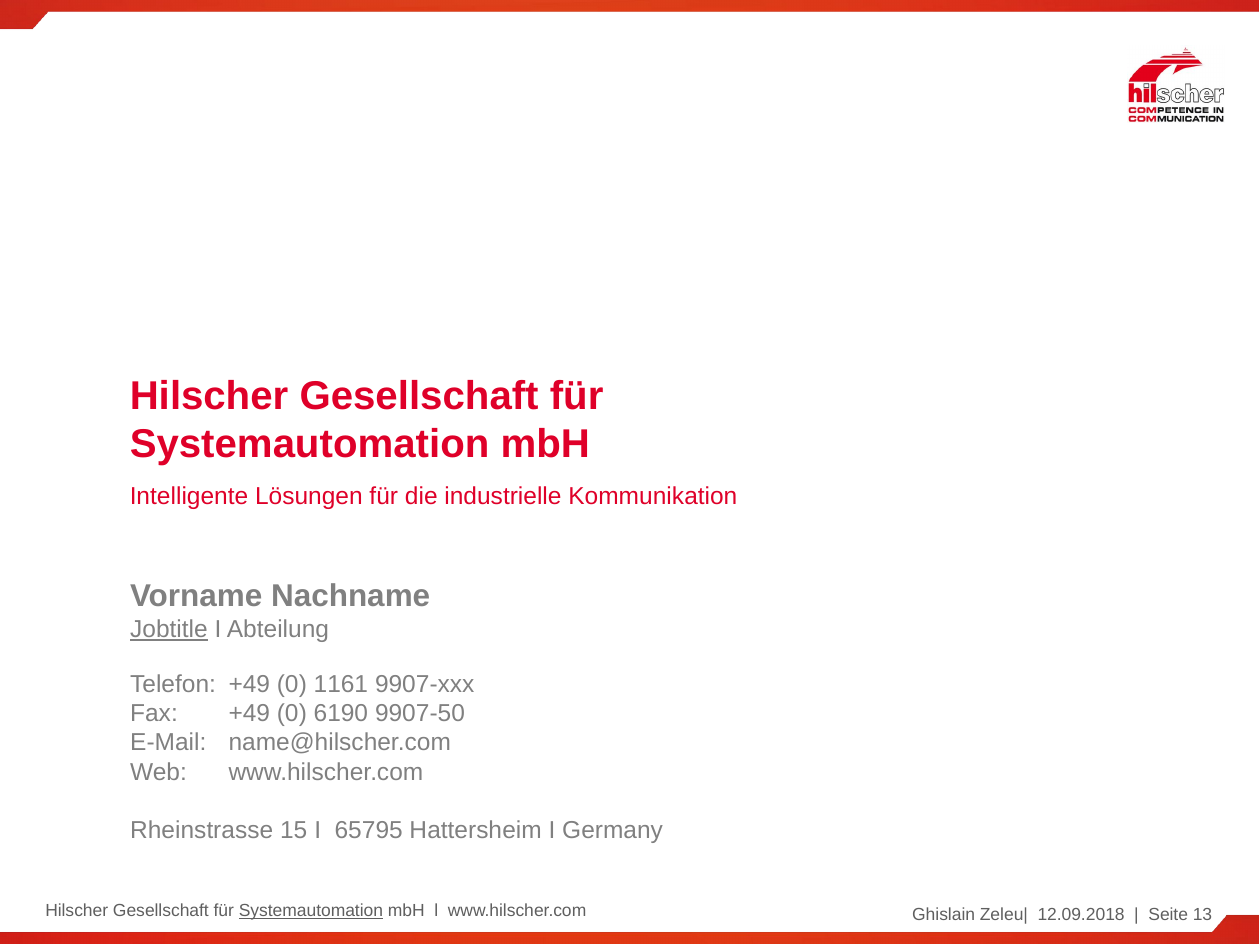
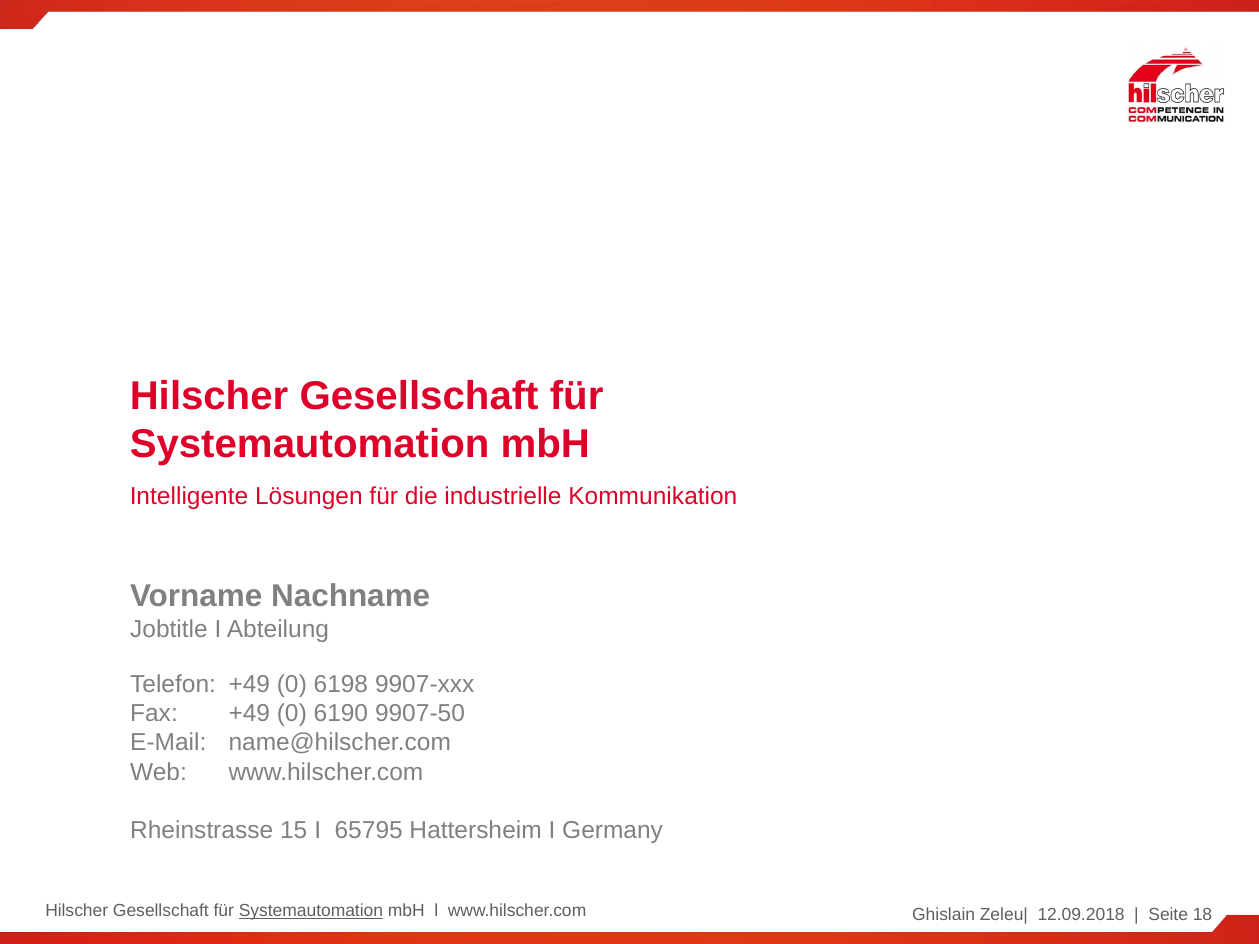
Jobtitle underline: present -> none
1161: 1161 -> 6198
13: 13 -> 18
